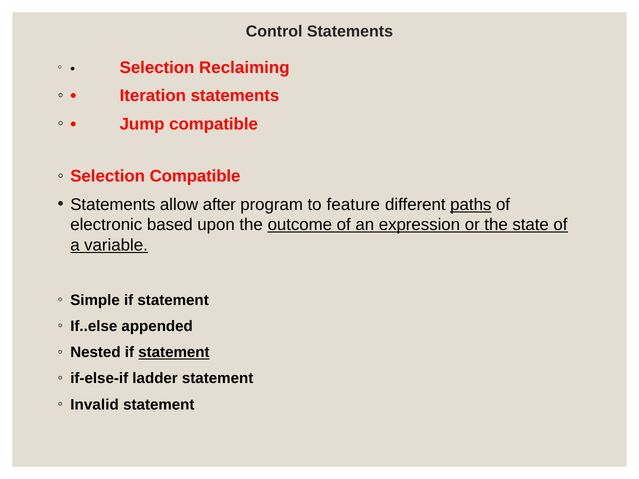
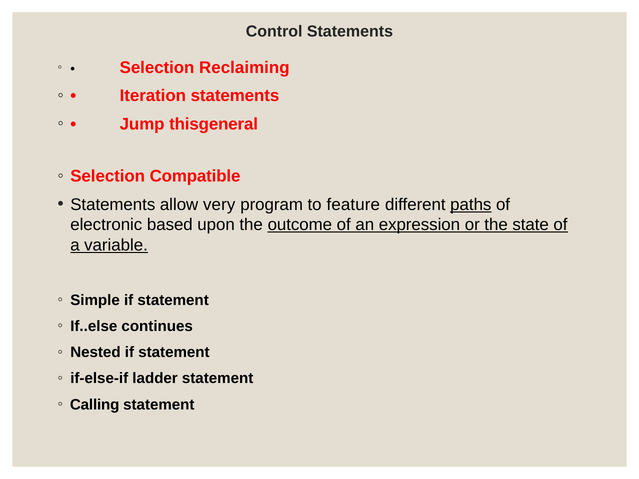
Jump compatible: compatible -> thisgeneral
after: after -> very
appended: appended -> continues
statement at (174, 353) underline: present -> none
Invalid: Invalid -> Calling
